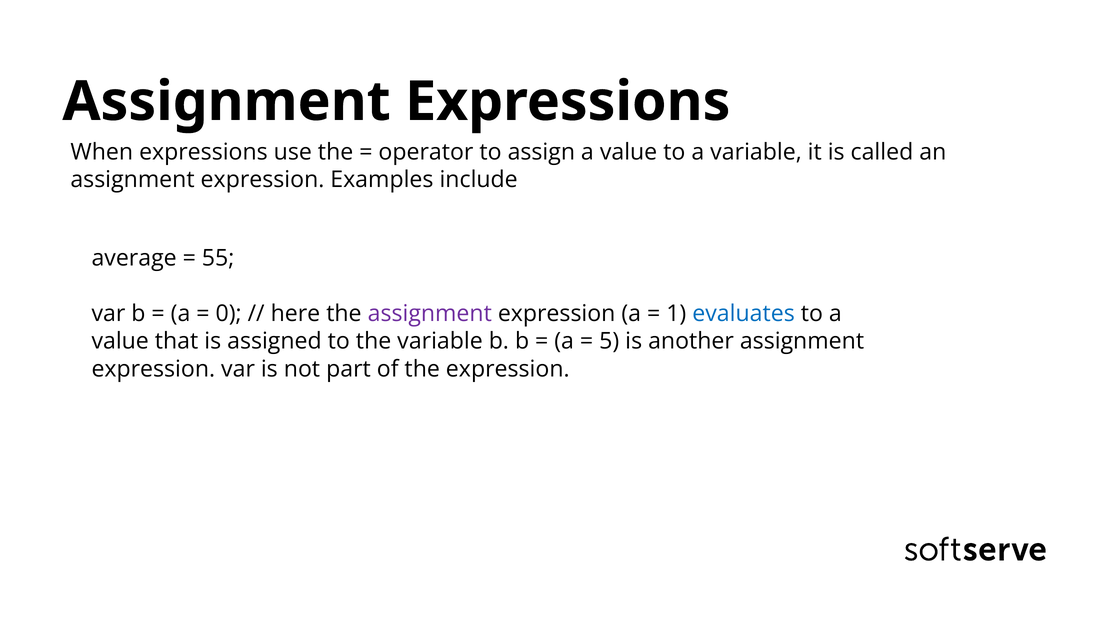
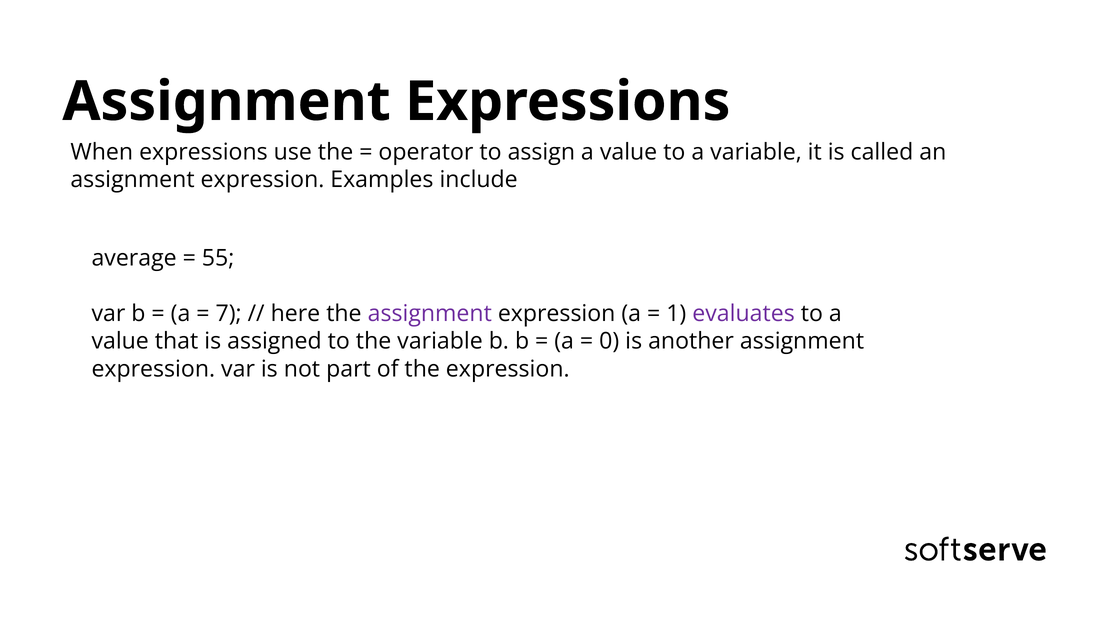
0: 0 -> 7
evaluates colour: blue -> purple
5: 5 -> 0
